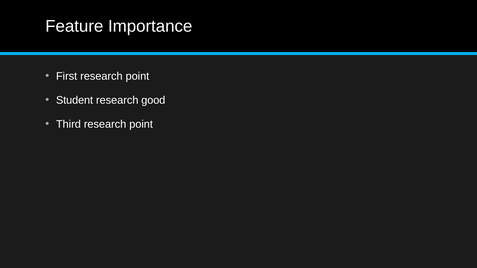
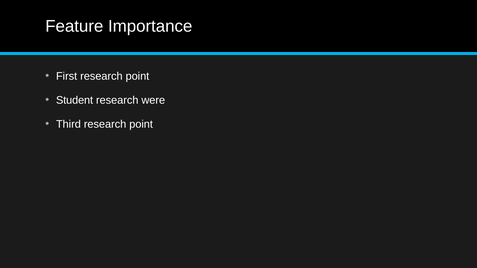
good: good -> were
